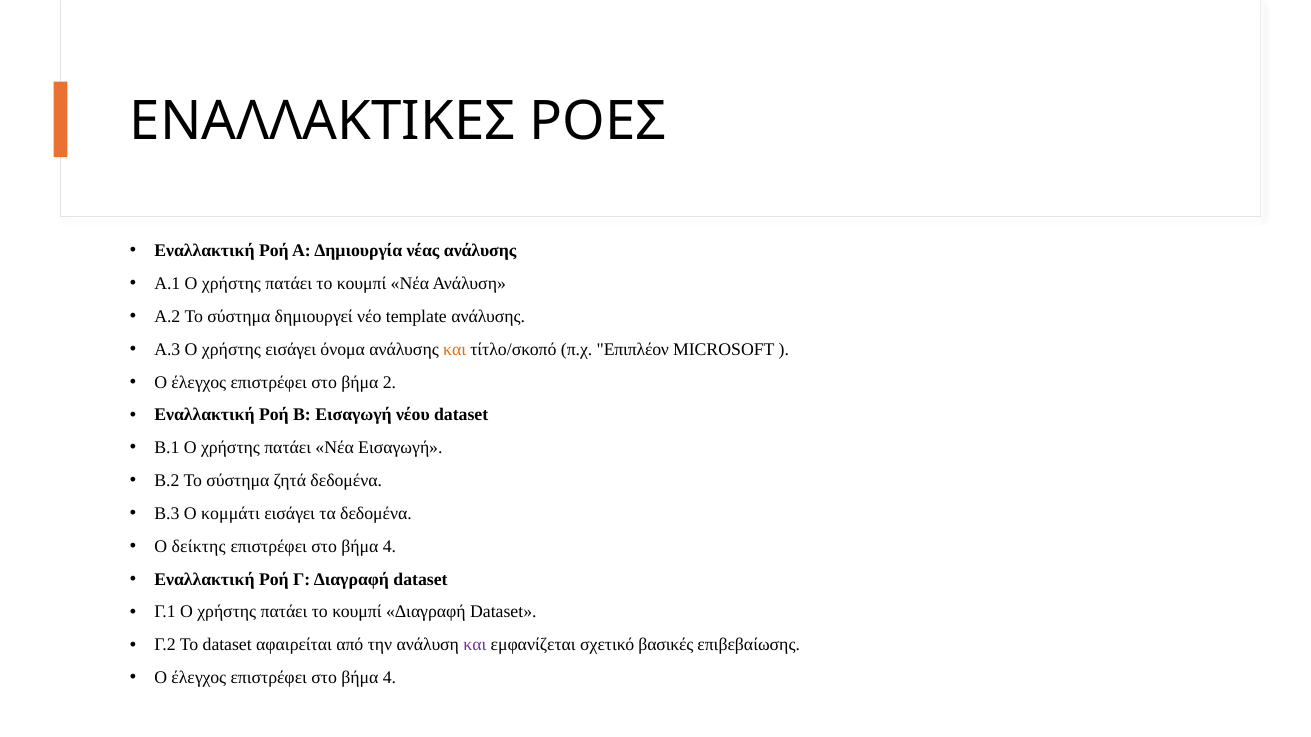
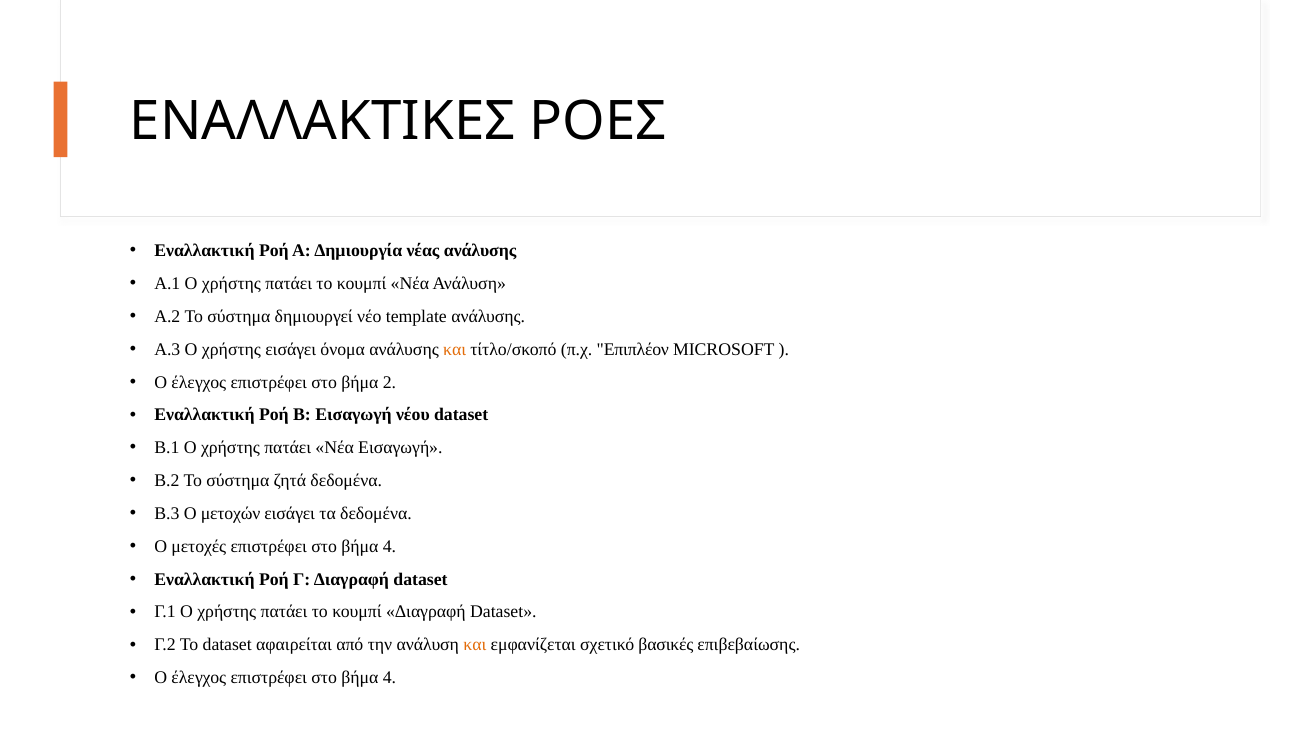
κομμάτι: κομμάτι -> μετοχών
δείκτης: δείκτης -> μετοχές
και at (475, 645) colour: purple -> orange
